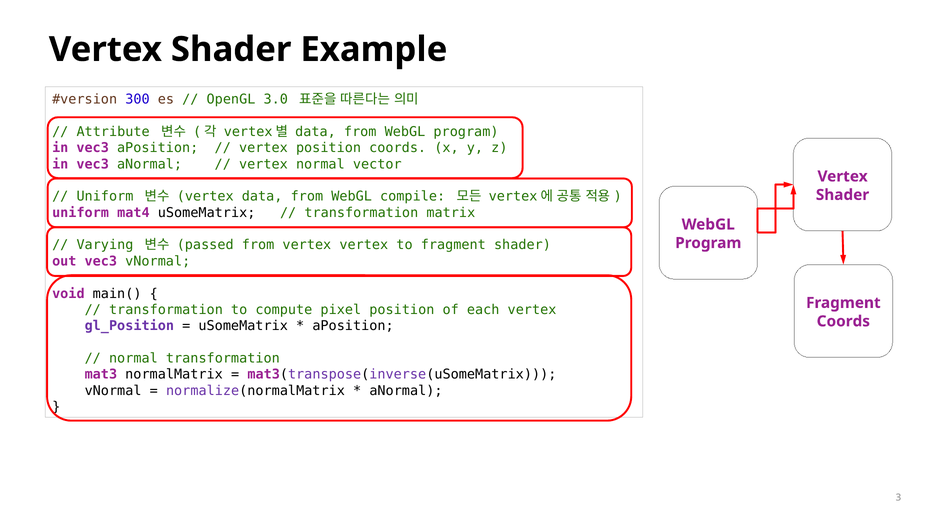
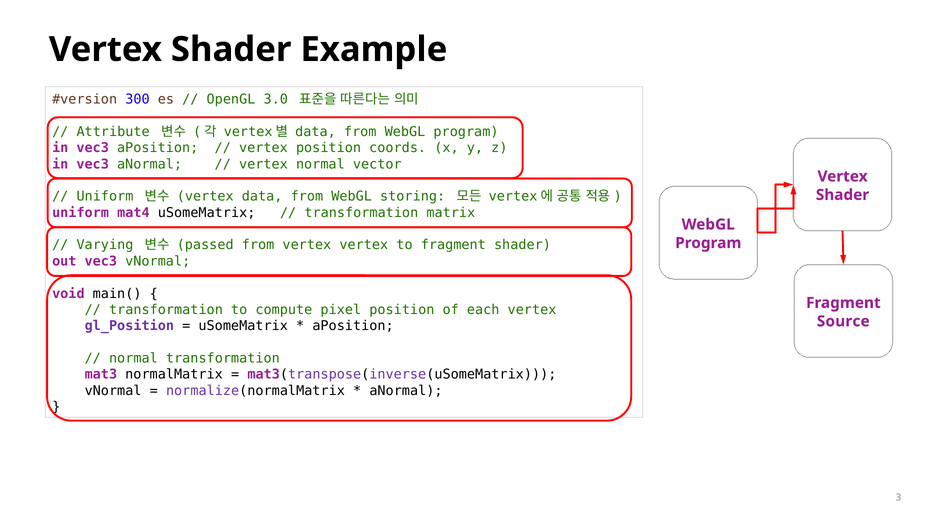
compile: compile -> storing
Coords at (843, 321): Coords -> Source
